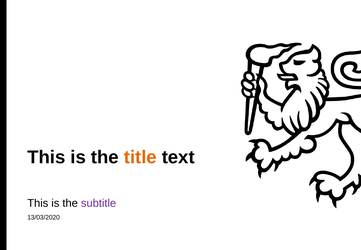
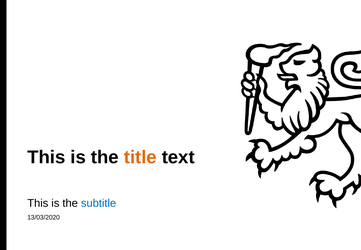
subtitle colour: purple -> blue
